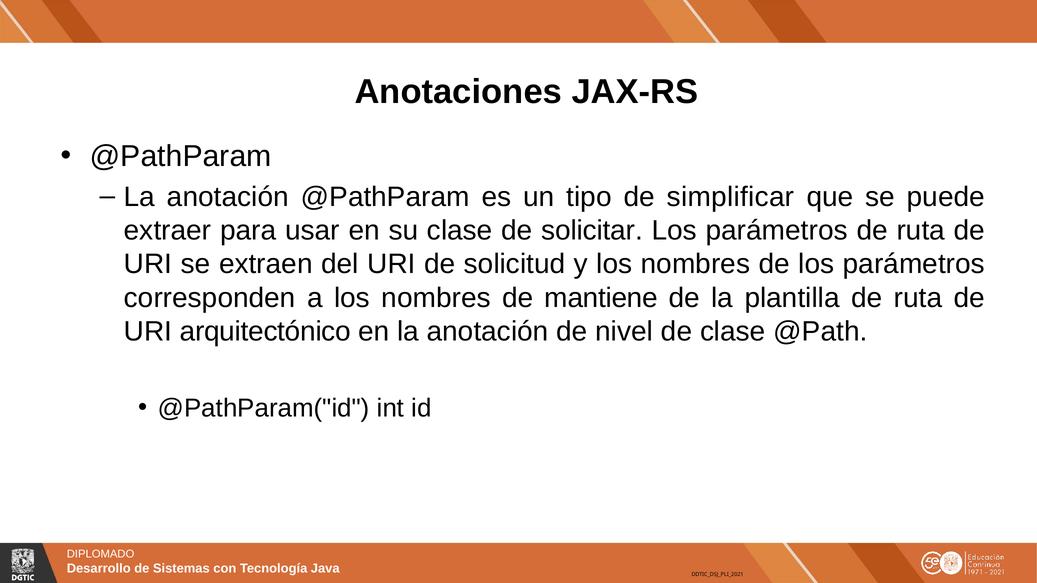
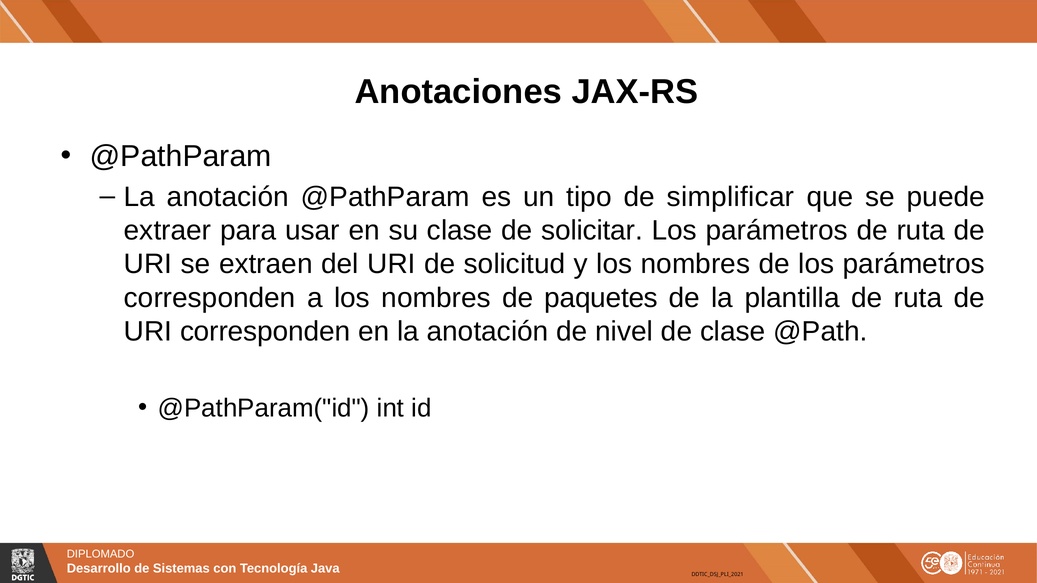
mantiene: mantiene -> paquetes
URI arquitectónico: arquitectónico -> corresponden
